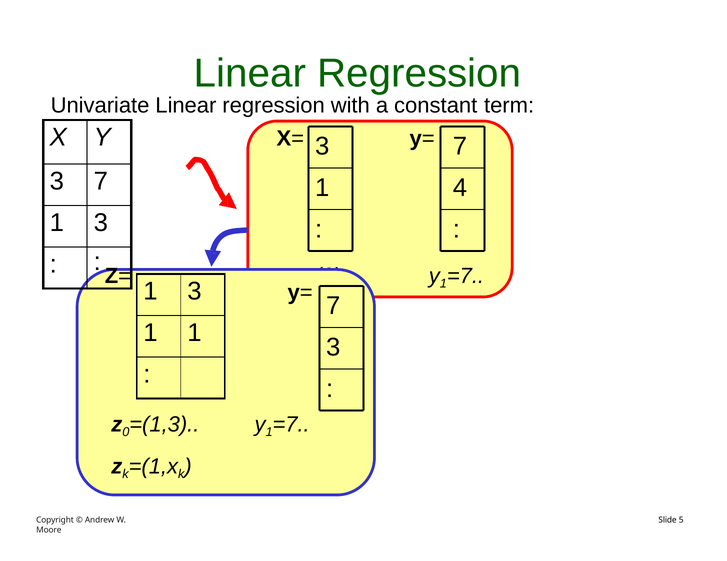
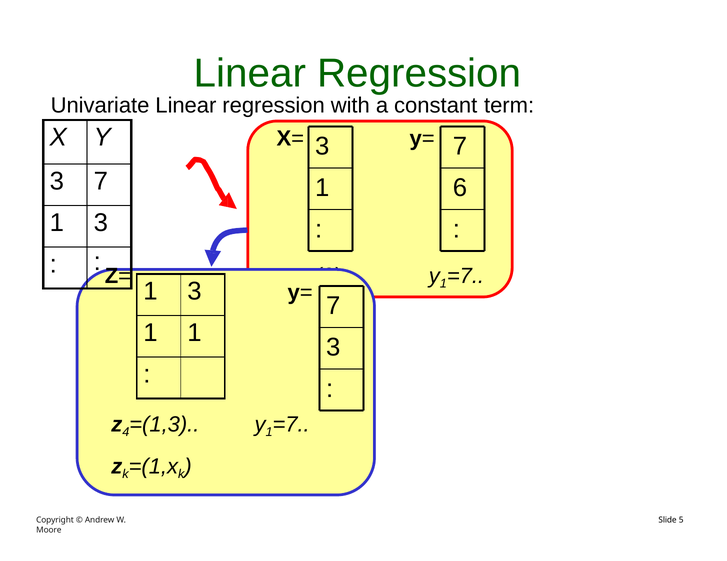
4: 4 -> 6
0: 0 -> 4
